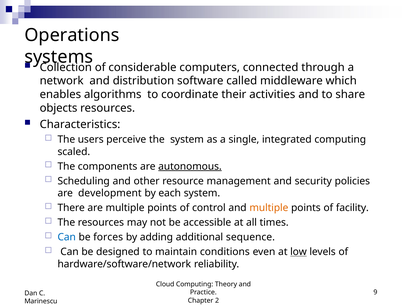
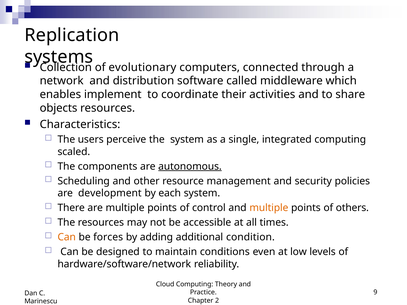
Operations: Operations -> Replication
considerable: considerable -> evolutionary
algorithms: algorithms -> implement
facility: facility -> others
Can at (67, 237) colour: blue -> orange
sequence: sequence -> condition
low underline: present -> none
